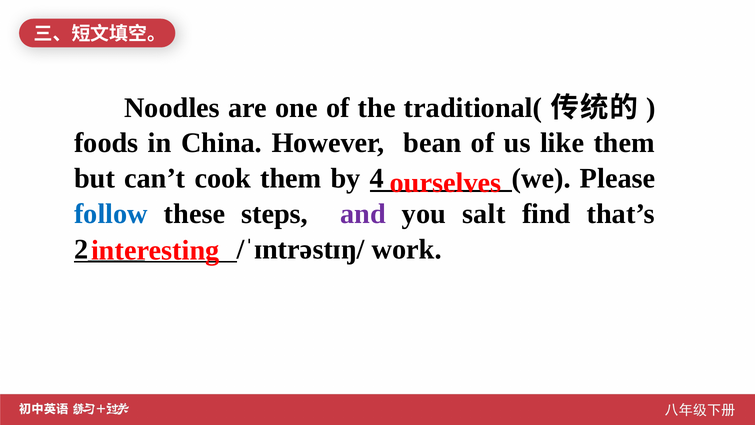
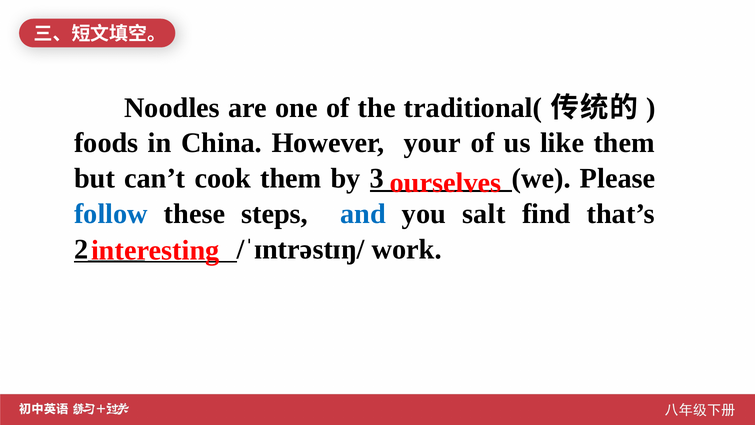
bean: bean -> your
4: 4 -> 3
and colour: purple -> blue
